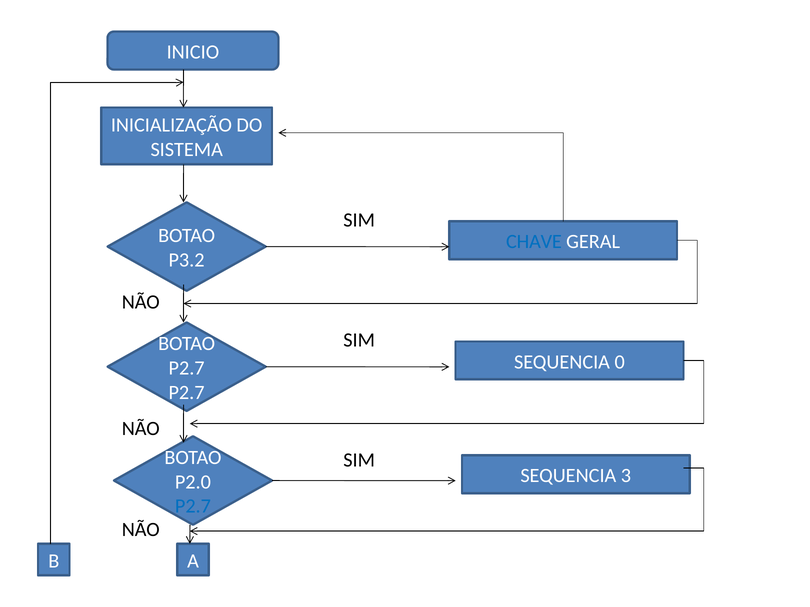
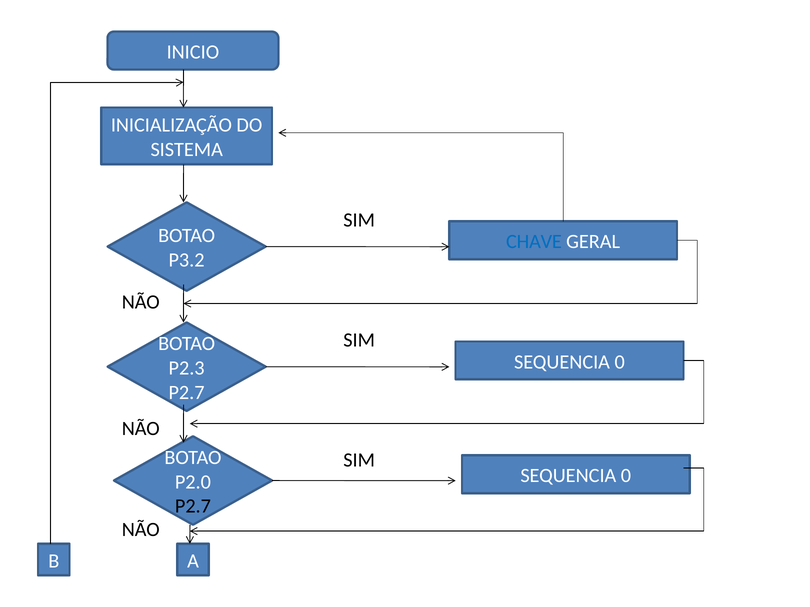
P2.7 at (187, 368): P2.7 -> P2.3
3 at (626, 476): 3 -> 0
P2.7 at (193, 507) colour: blue -> black
